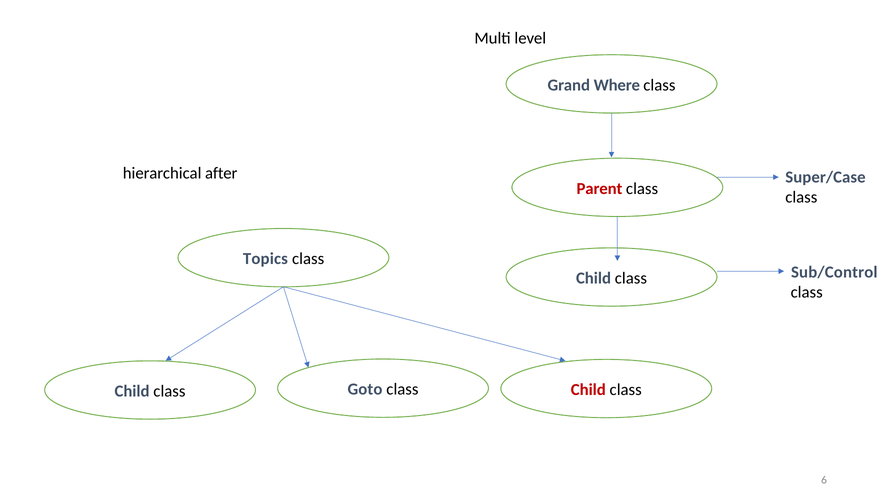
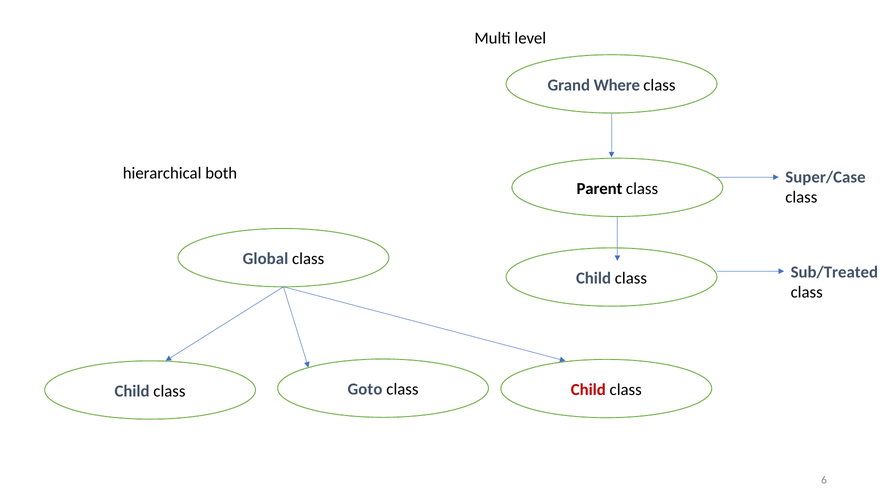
after: after -> both
Parent colour: red -> black
Topics: Topics -> Global
Sub/Control: Sub/Control -> Sub/Treated
